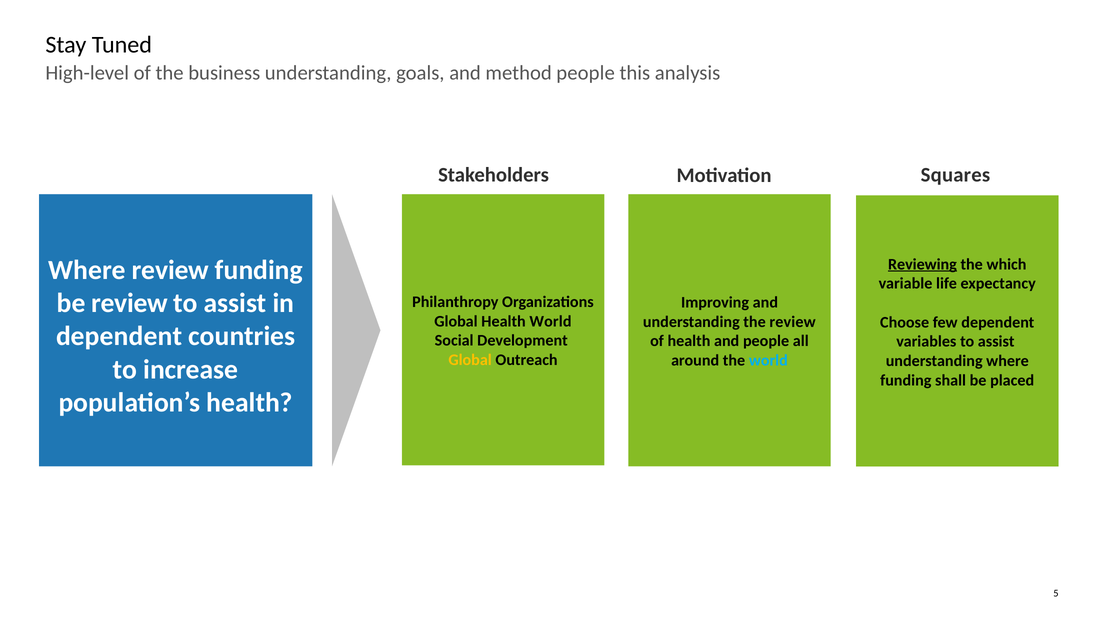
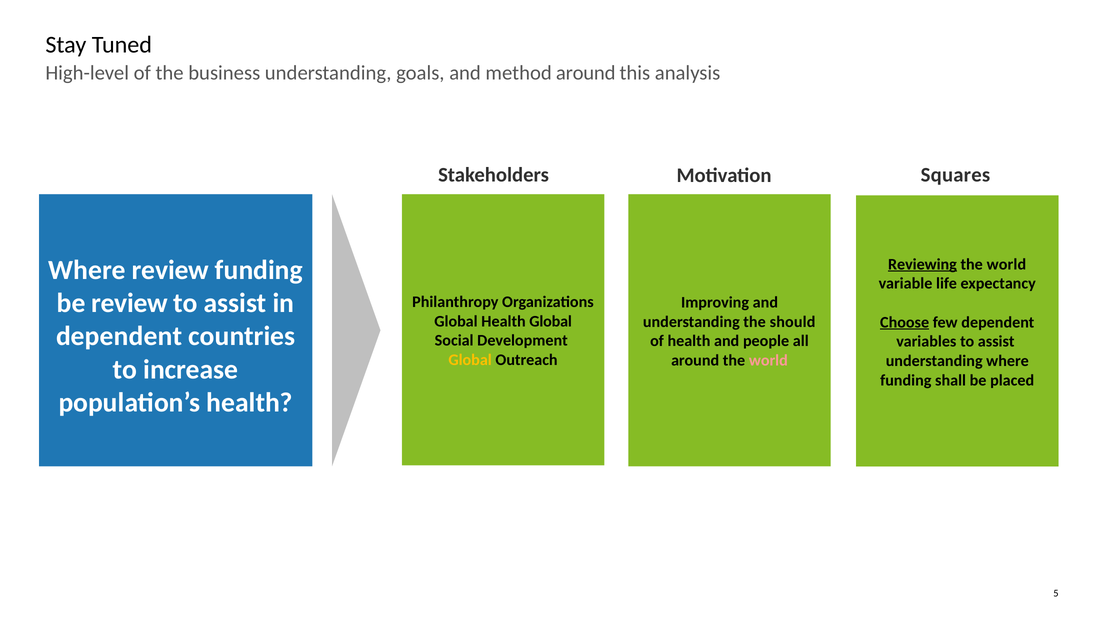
method people: people -> around
which at (1007, 264): which -> world
Health World: World -> Global
the review: review -> should
Choose underline: none -> present
world at (768, 360) colour: light blue -> pink
